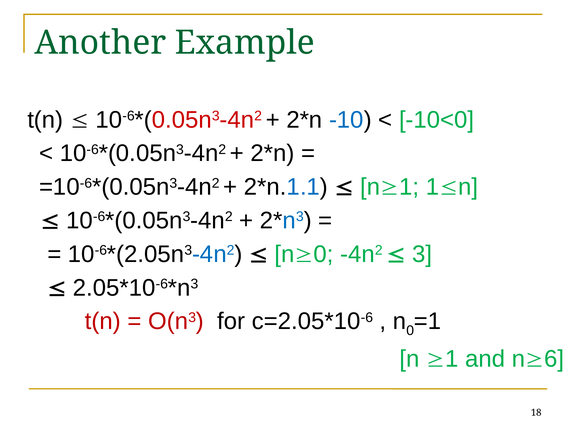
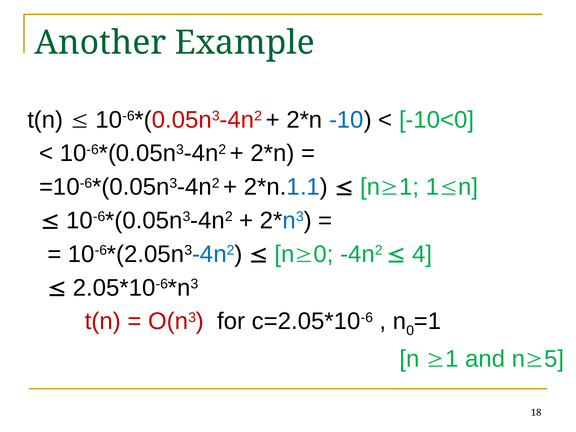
3: 3 -> 4
6: 6 -> 5
